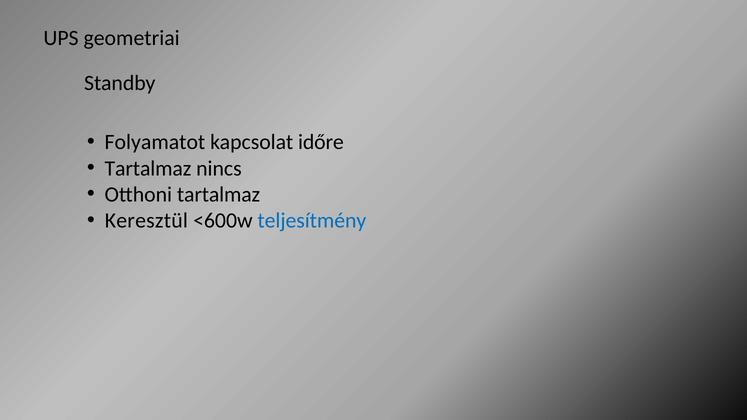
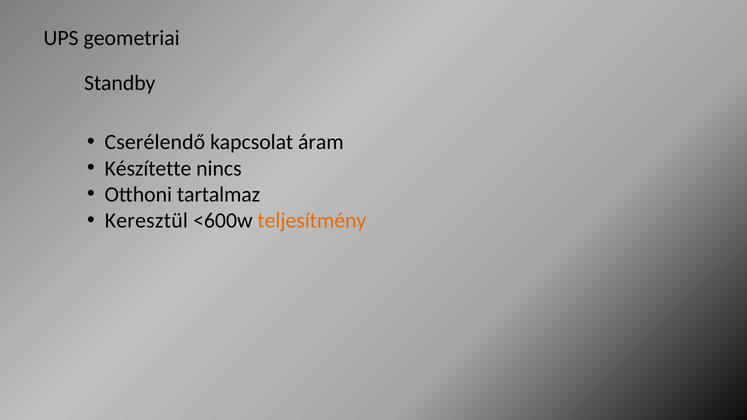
Folyamatot: Folyamatot -> Cserélendő
időre: időre -> áram
Tartalmaz at (148, 168): Tartalmaz -> Készítette
teljesítmény colour: blue -> orange
